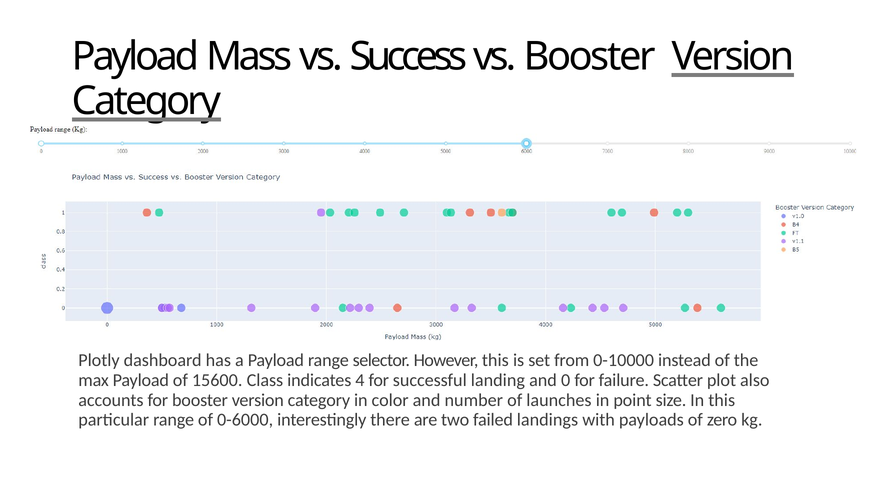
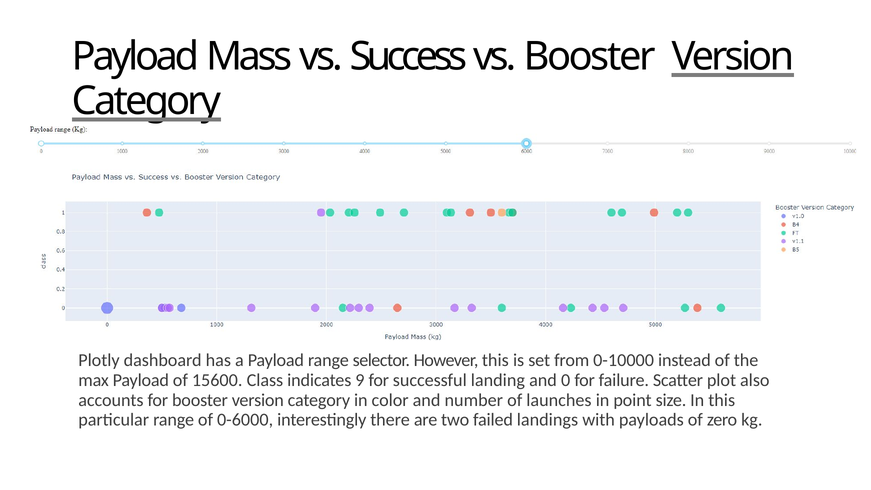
4: 4 -> 9
